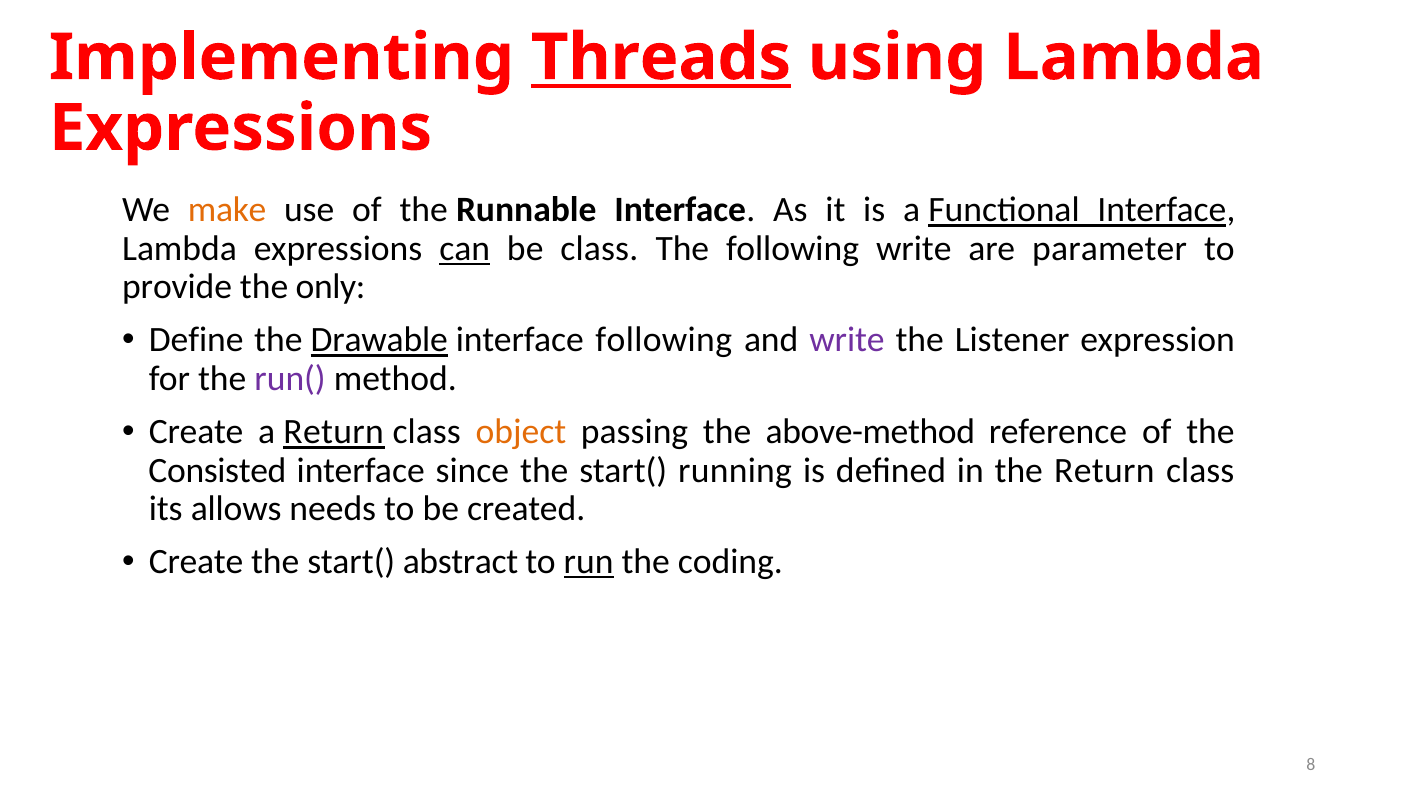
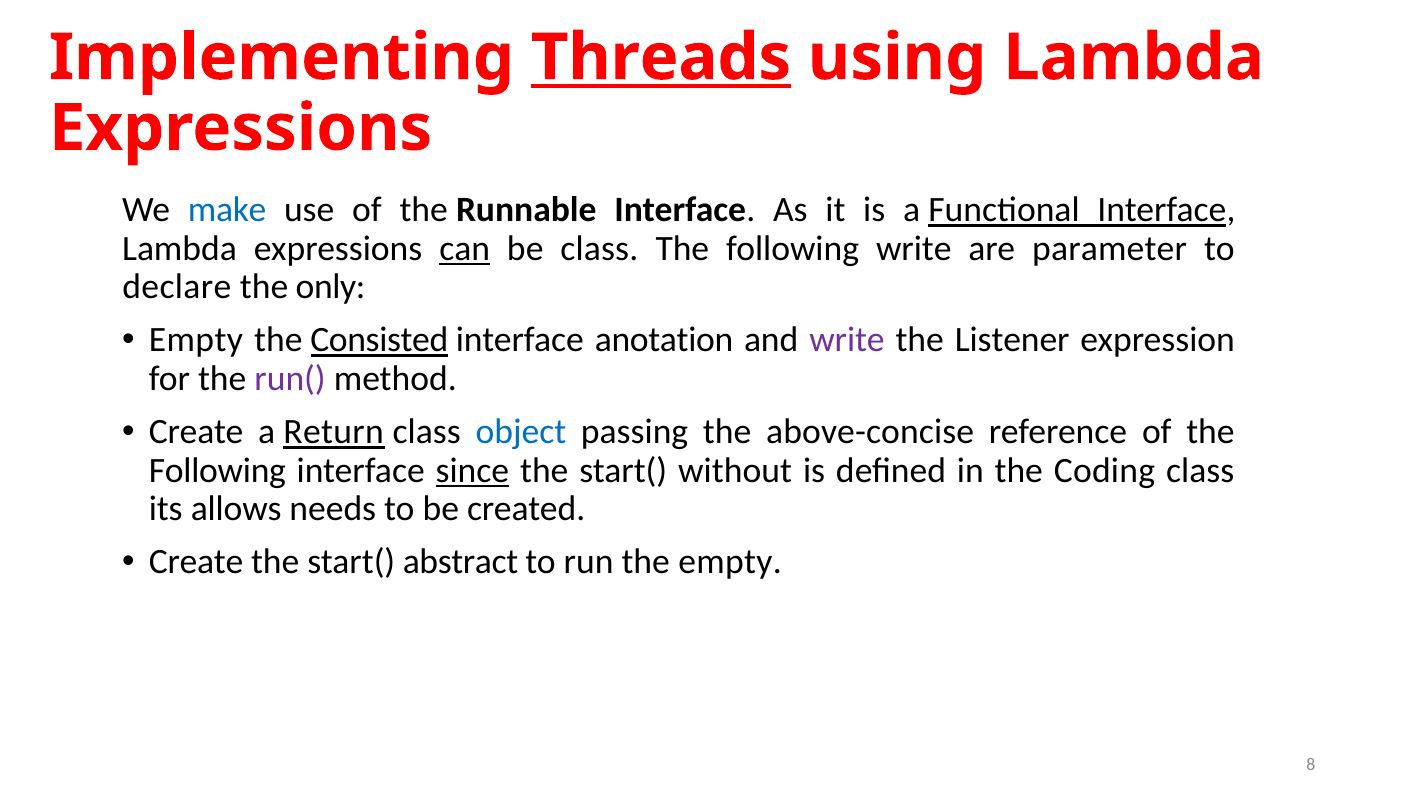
make colour: orange -> blue
provide: provide -> declare
Define at (196, 340): Define -> Empty
Drawable: Drawable -> Consisted
interface following: following -> anotation
object colour: orange -> blue
above-method: above-method -> above-concise
Consisted at (217, 470): Consisted -> Following
since underline: none -> present
running: running -> without
the Return: Return -> Coding
run underline: present -> none
the coding: coding -> empty
